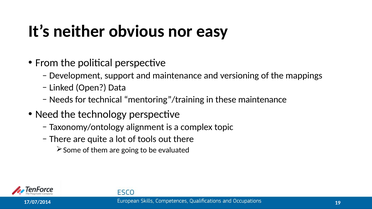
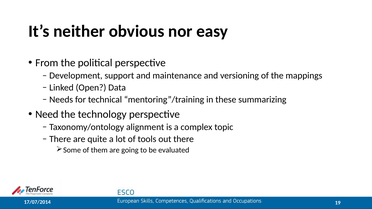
these maintenance: maintenance -> summarizing
